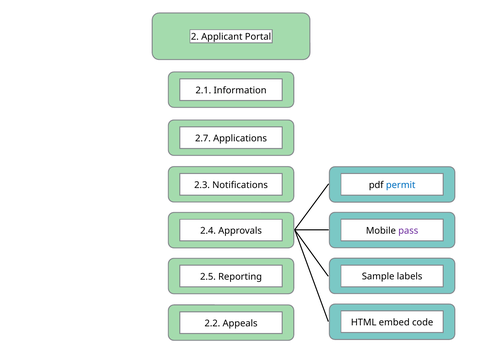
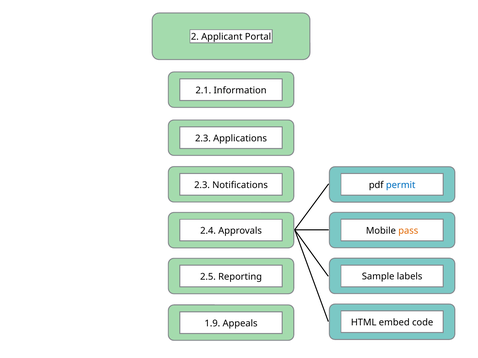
2.7 at (203, 139): 2.7 -> 2.3
pass colour: purple -> orange
2.2: 2.2 -> 1.9
